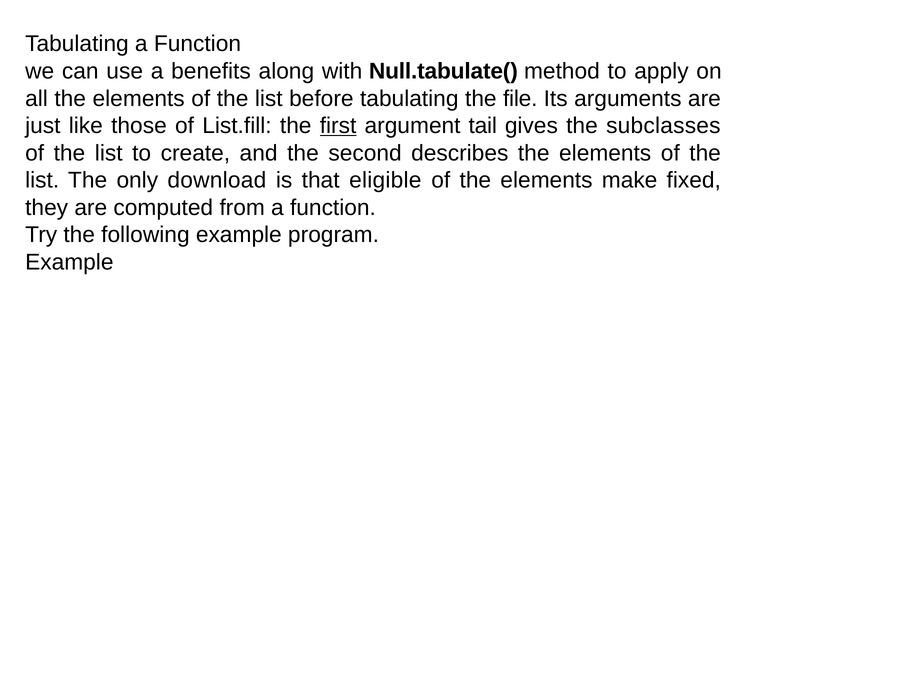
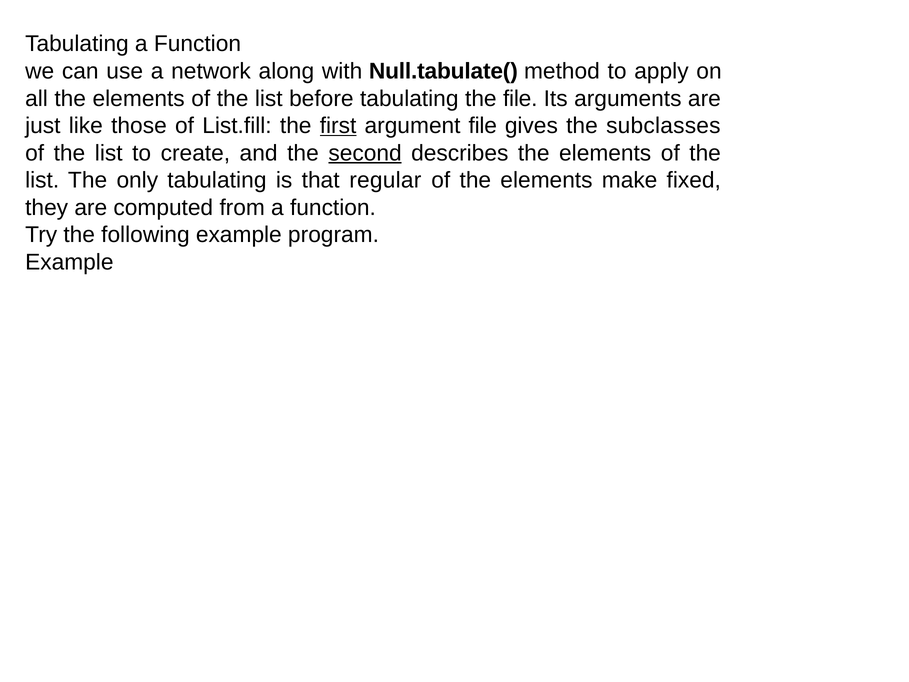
benefits: benefits -> network
argument tail: tail -> file
second underline: none -> present
only download: download -> tabulating
eligible: eligible -> regular
